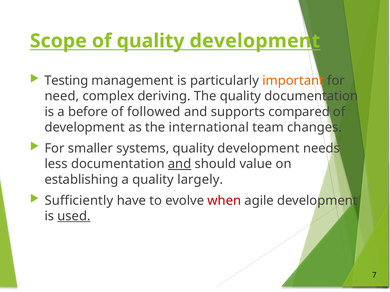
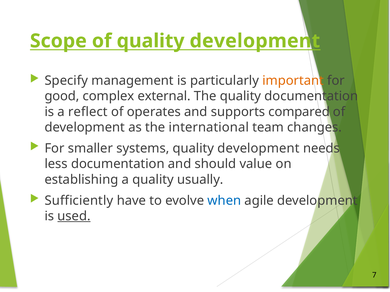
Testing: Testing -> Specify
need: need -> good
deriving: deriving -> external
before: before -> reflect
followed: followed -> operates
and at (180, 164) underline: present -> none
largely: largely -> usually
when colour: red -> blue
